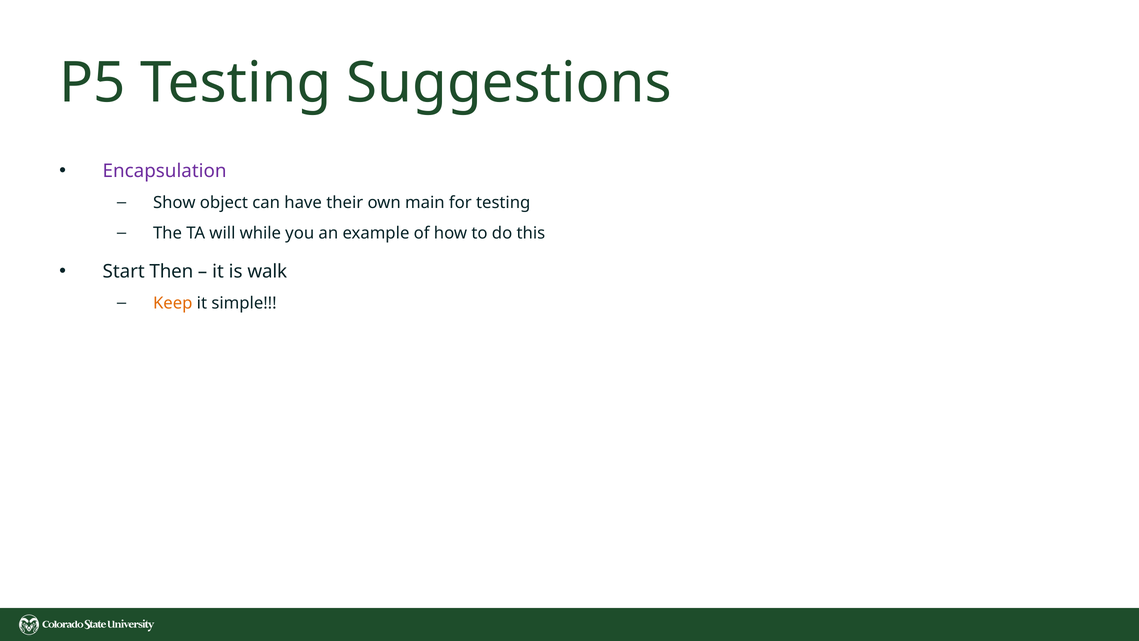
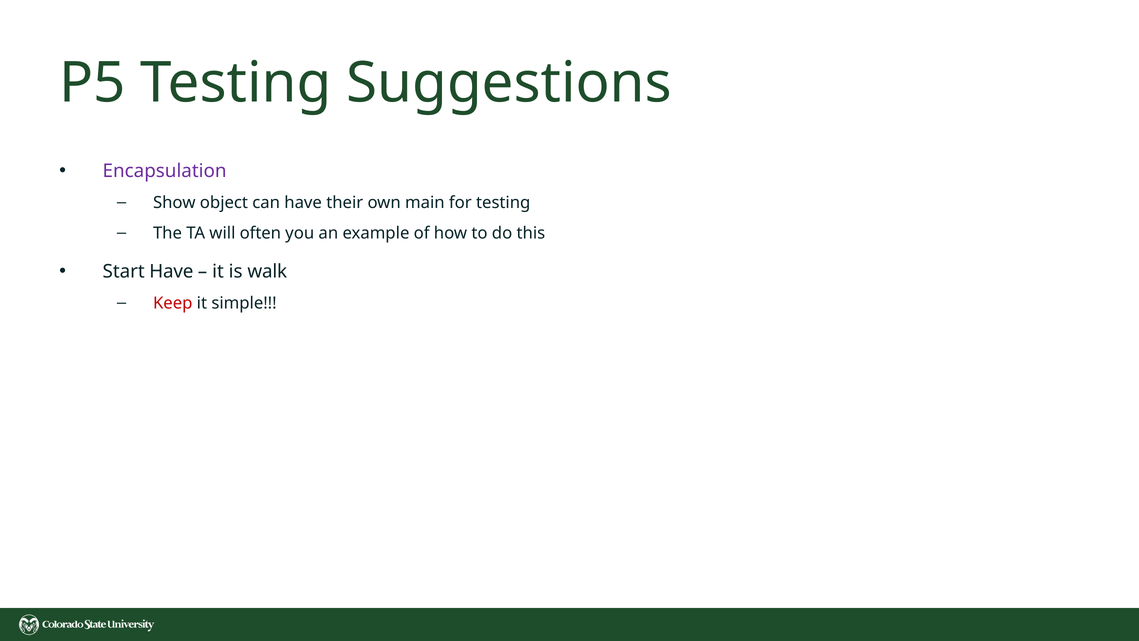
while: while -> often
Start Then: Then -> Have
Keep colour: orange -> red
